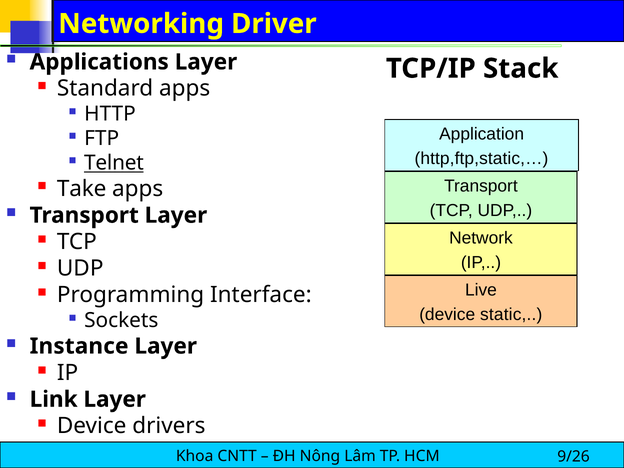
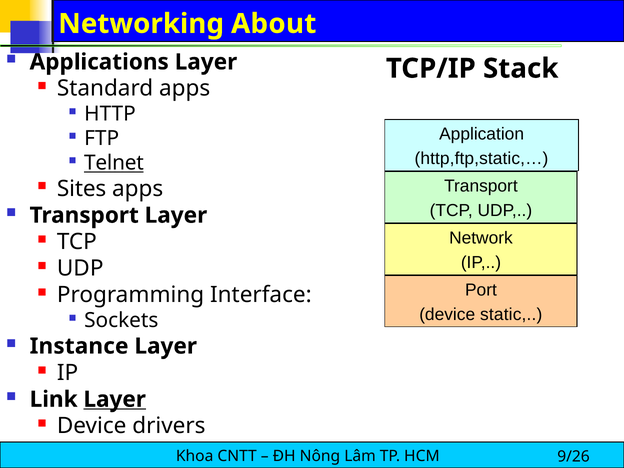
Driver: Driver -> About
Take: Take -> Sites
Live: Live -> Port
Layer at (115, 399) underline: none -> present
